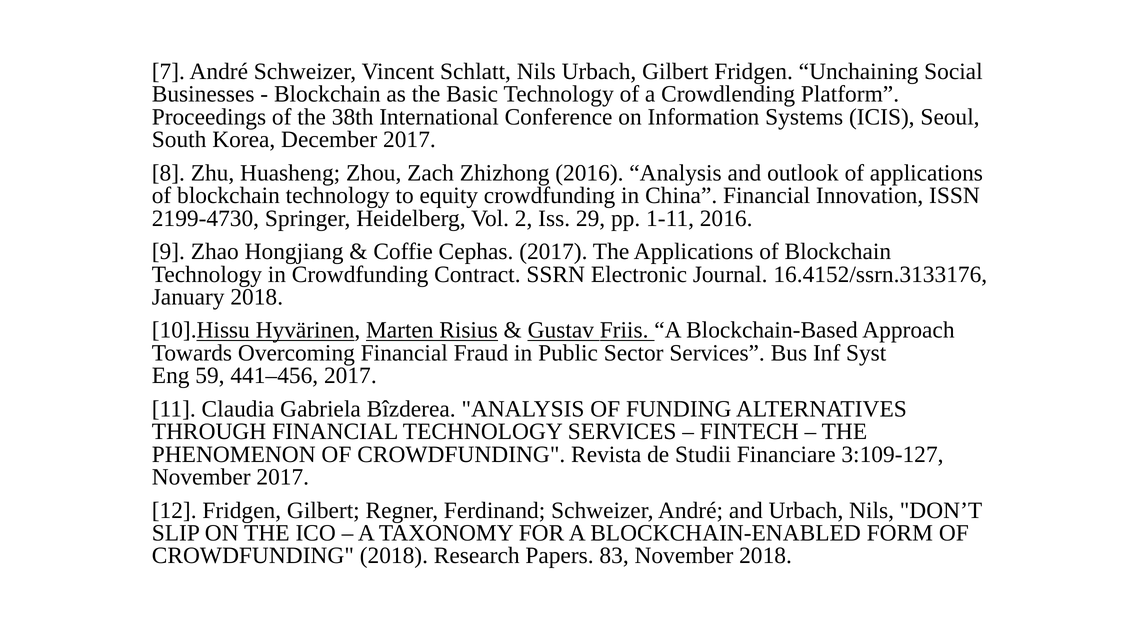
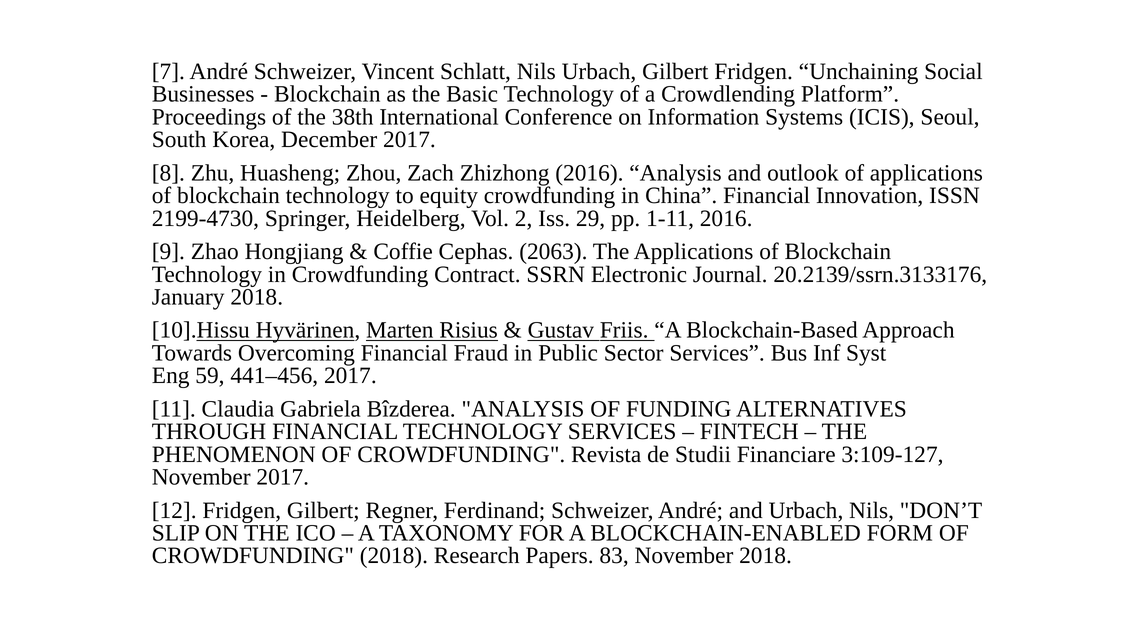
Cephas 2017: 2017 -> 2063
16.4152/ssrn.3133176: 16.4152/ssrn.3133176 -> 20.2139/ssrn.3133176
